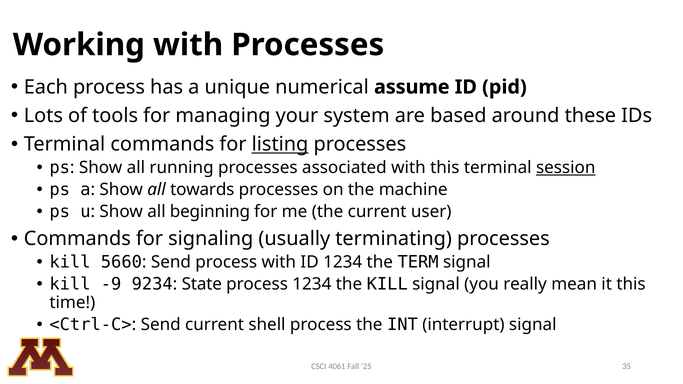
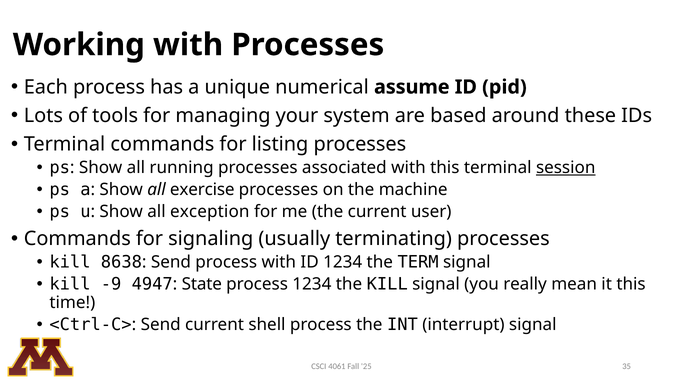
listing underline: present -> none
towards: towards -> exercise
beginning: beginning -> exception
5660: 5660 -> 8638
9234: 9234 -> 4947
